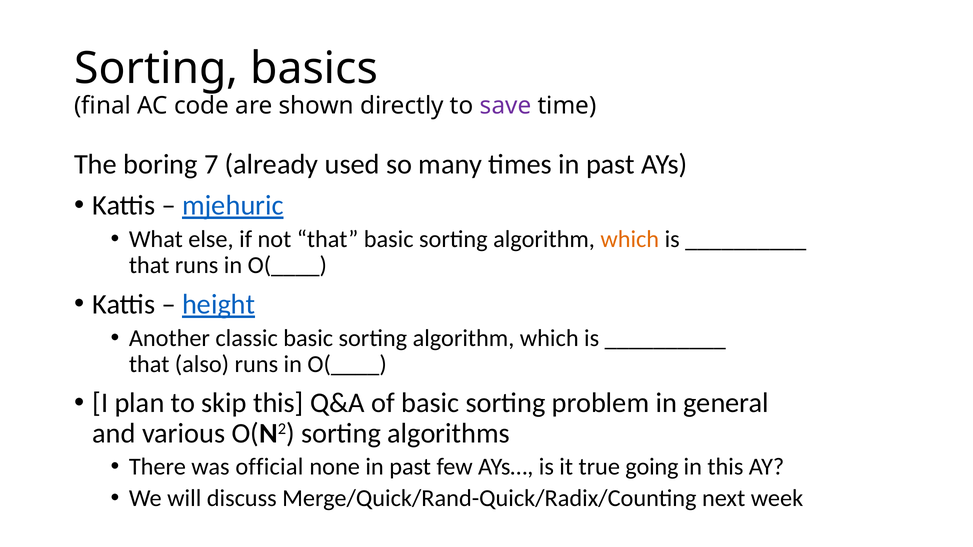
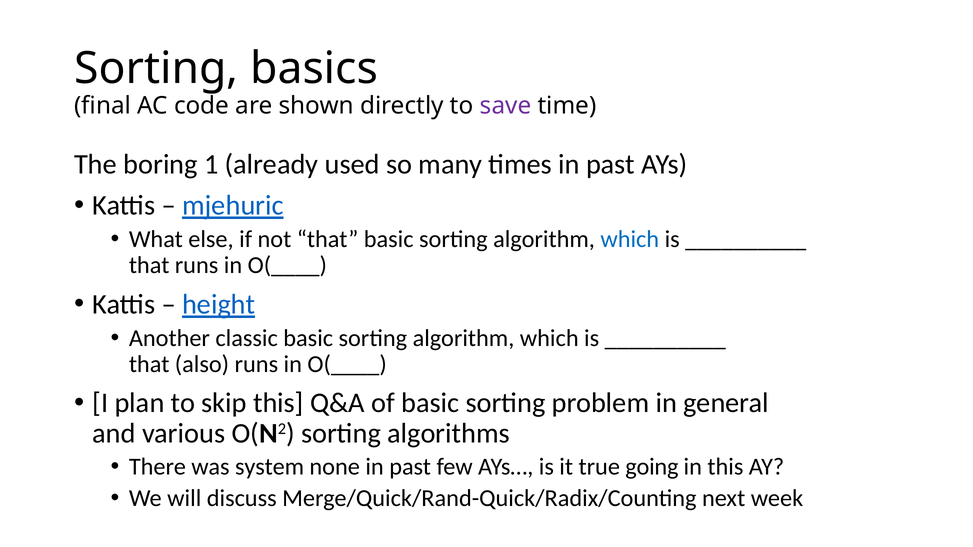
7: 7 -> 1
which at (630, 239) colour: orange -> blue
official: official -> system
